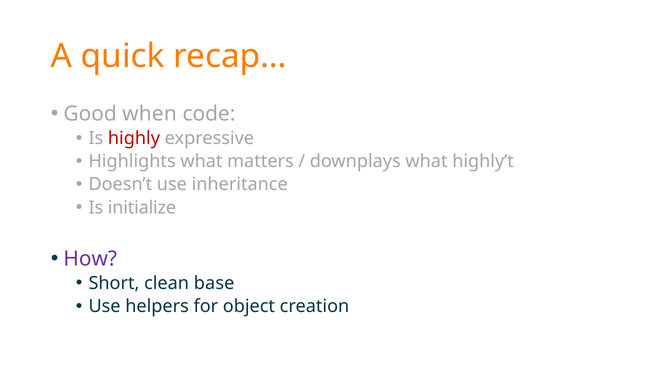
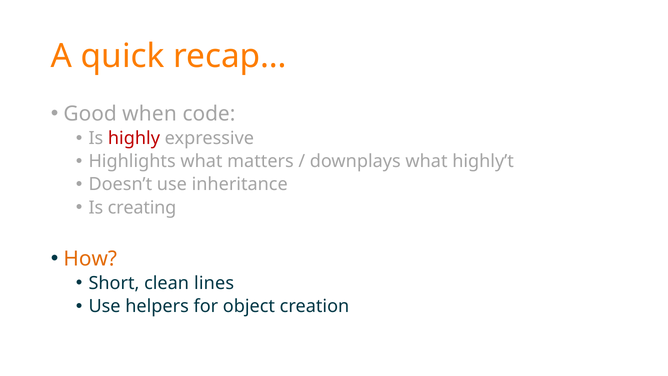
initialize: initialize -> creating
How colour: purple -> orange
base: base -> lines
